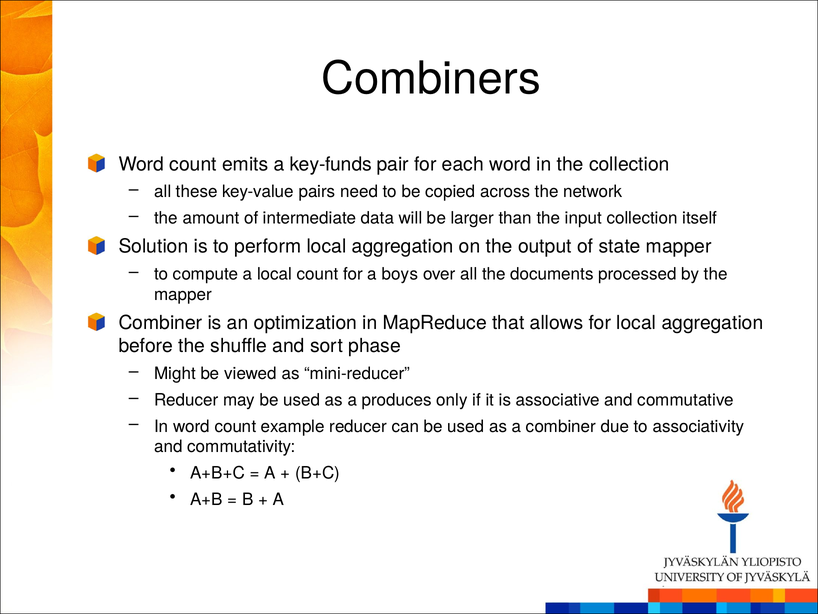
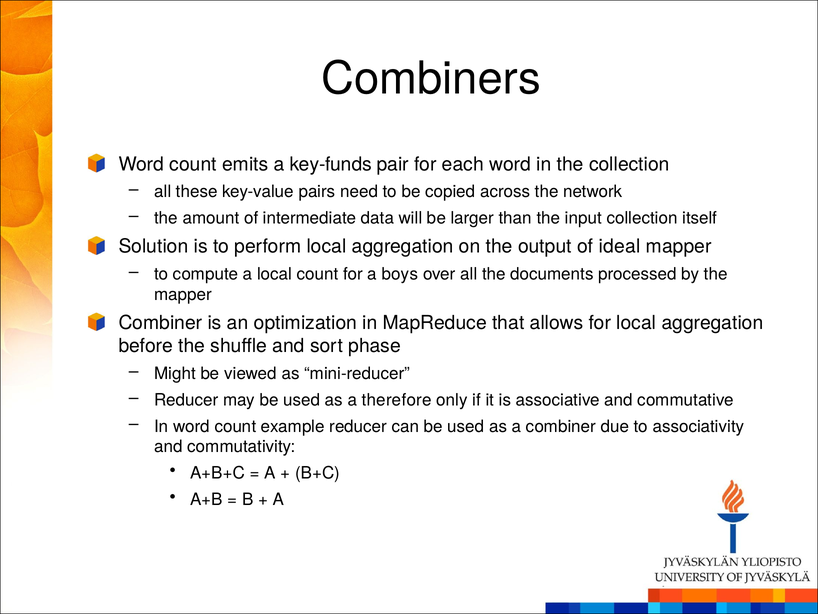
state: state -> ideal
produces: produces -> therefore
